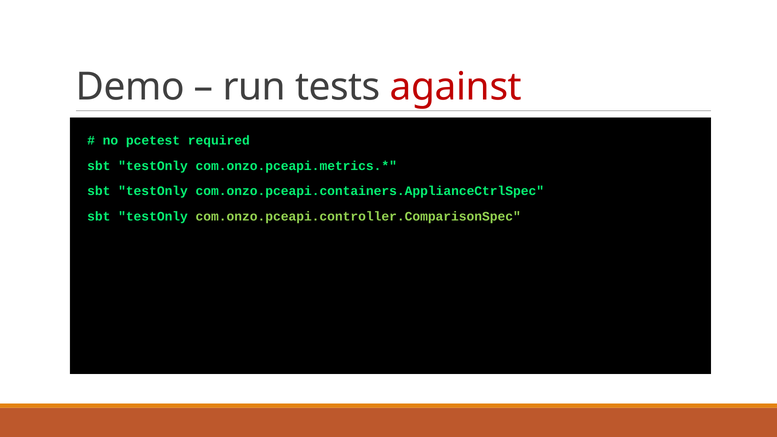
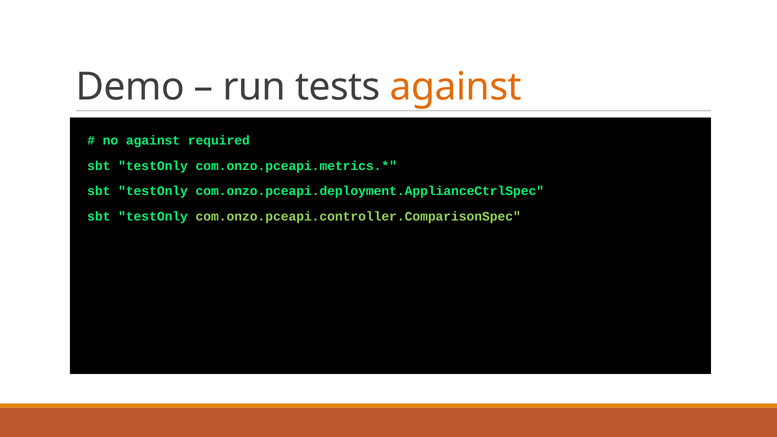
against at (456, 87) colour: red -> orange
no pcetest: pcetest -> against
com.onzo.pceapi.containers.ApplianceCtrlSpec: com.onzo.pceapi.containers.ApplianceCtrlSpec -> com.onzo.pceapi.deployment.ApplianceCtrlSpec
